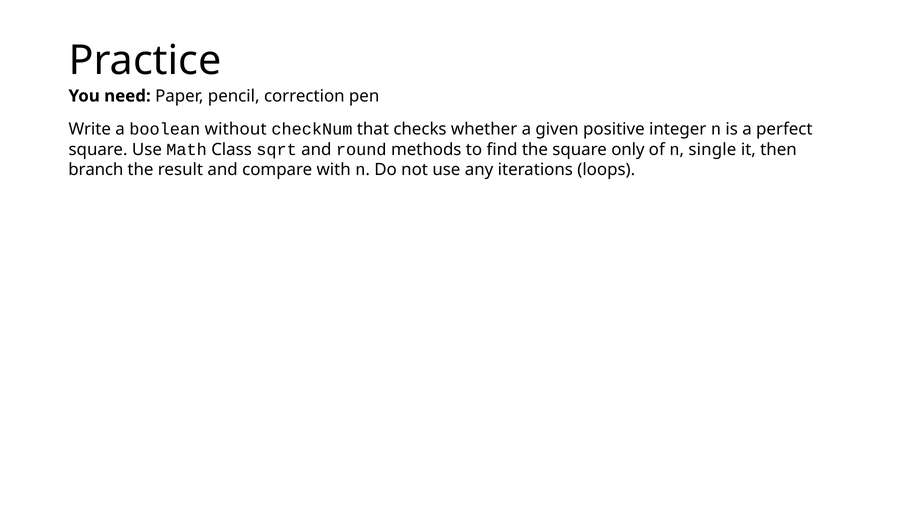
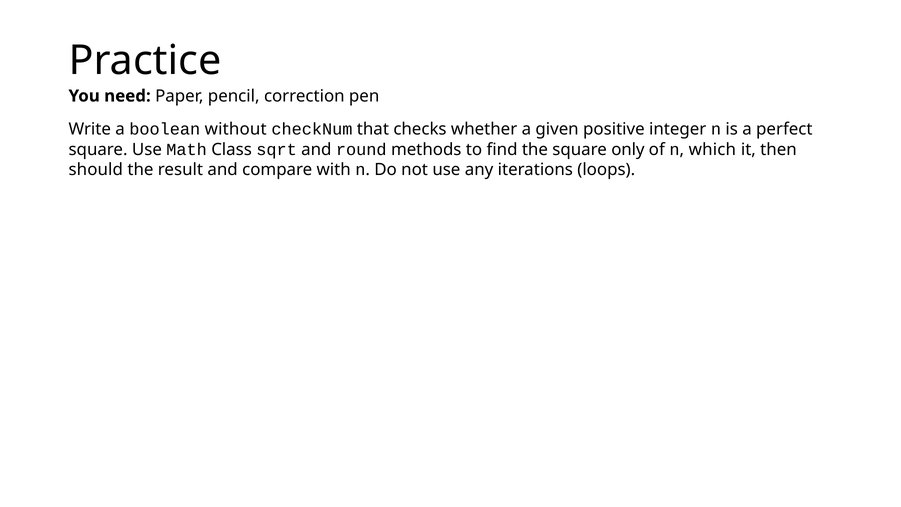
single: single -> which
branch: branch -> should
